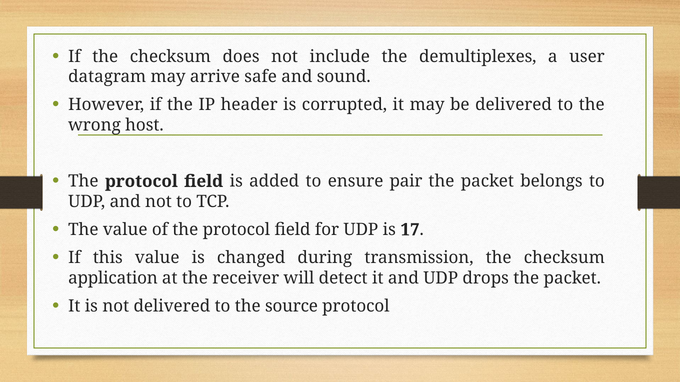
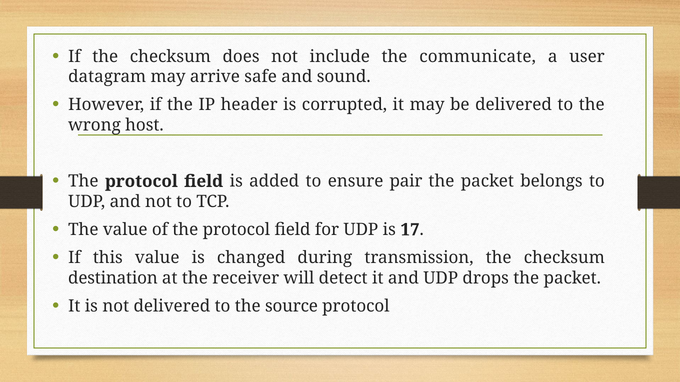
demultiplexes: demultiplexes -> communicate
application: application -> destination
